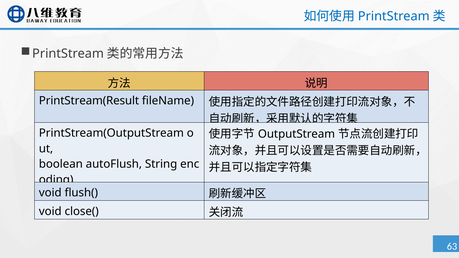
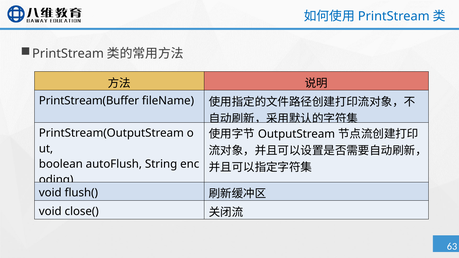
PrintStream(Result: PrintStream(Result -> PrintStream(Buffer
